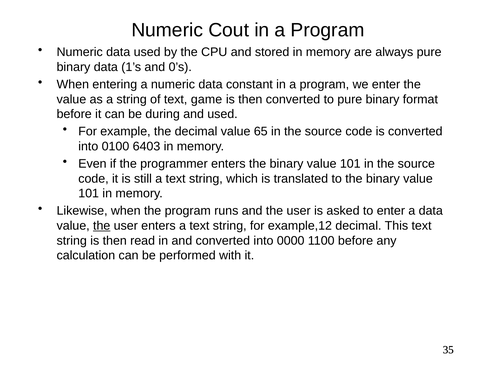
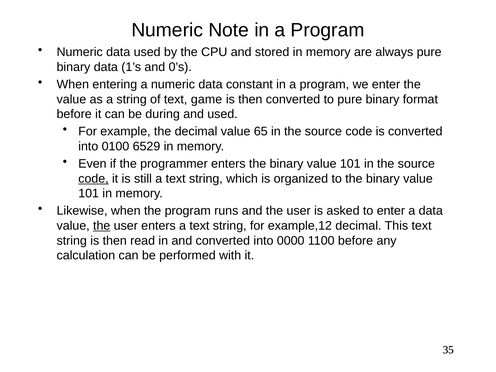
Cout: Cout -> Note
6403: 6403 -> 6529
code at (93, 179) underline: none -> present
translated: translated -> organized
